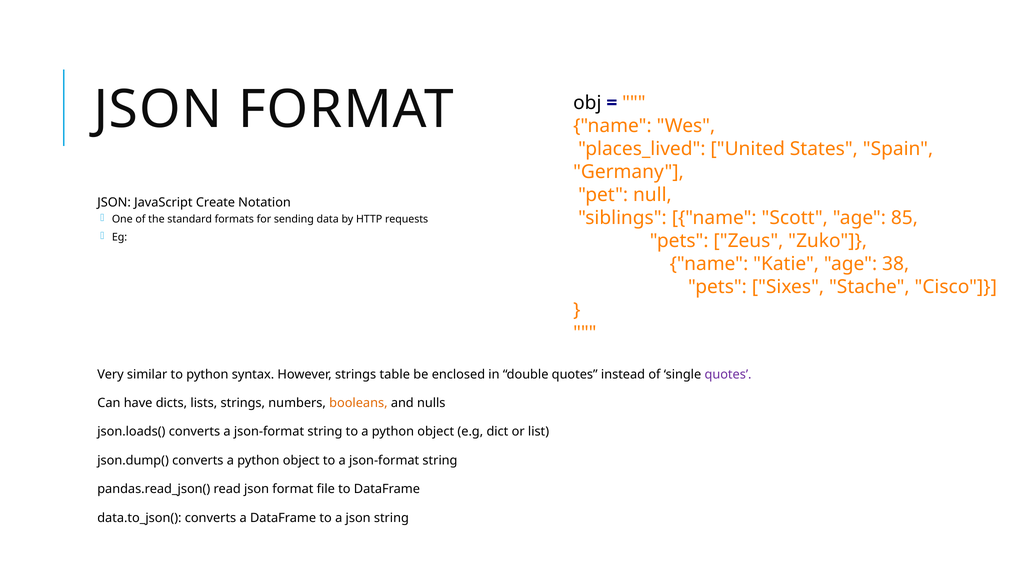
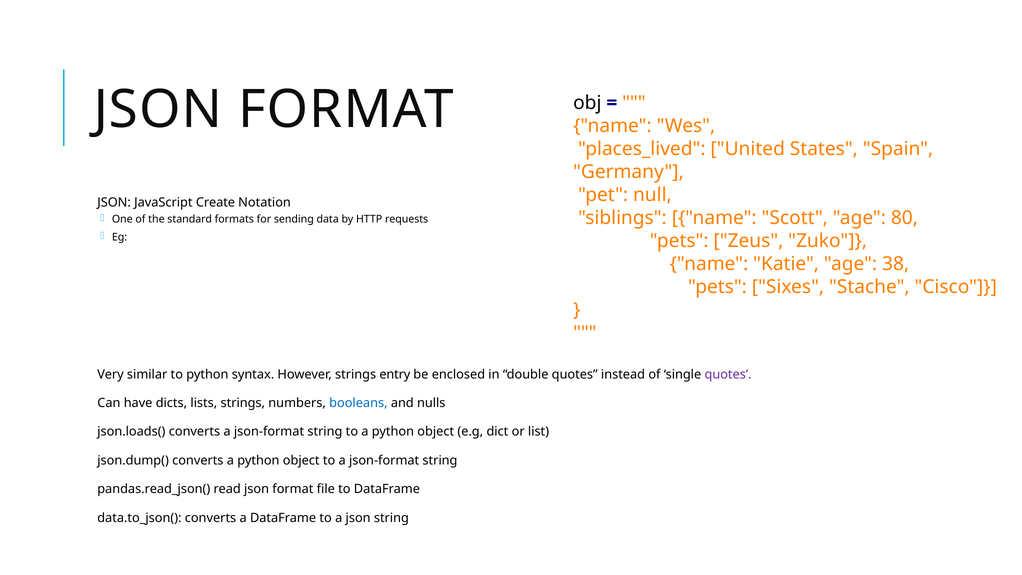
85: 85 -> 80
table: table -> entry
booleans colour: orange -> blue
